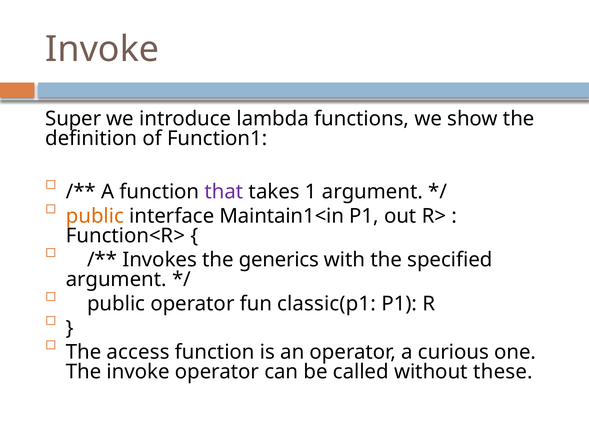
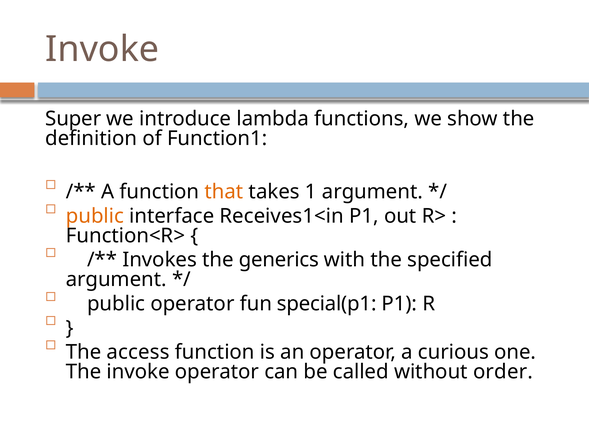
that colour: purple -> orange
Maintain1<in: Maintain1<in -> Receives1<in
classic(p1: classic(p1 -> special(p1
these: these -> order
